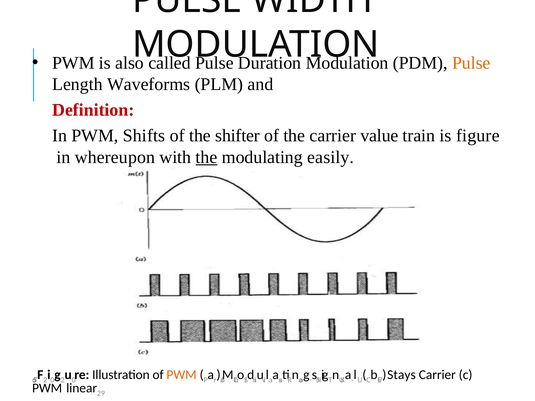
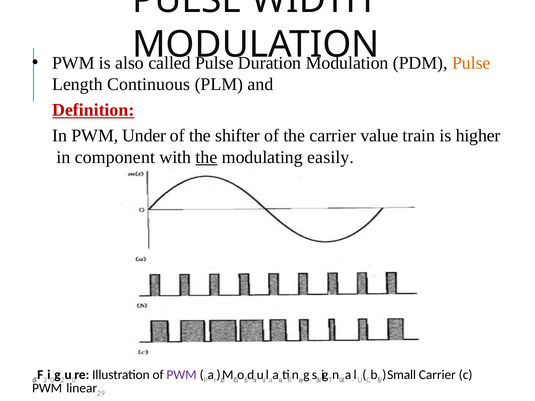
Waveforms: Waveforms -> Continuous
Definition underline: none -> present
Shifts: Shifts -> Under
figure: figure -> higher
whereupon: whereupon -> component
PWM at (182, 375) colour: orange -> purple
Stays: Stays -> Small
